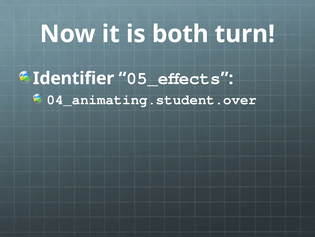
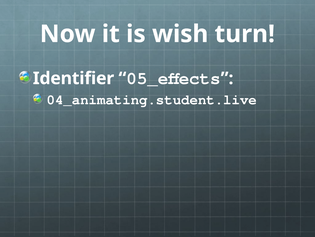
both: both -> wish
04_animating.student.over: 04_animating.student.over -> 04_animating.student.live
